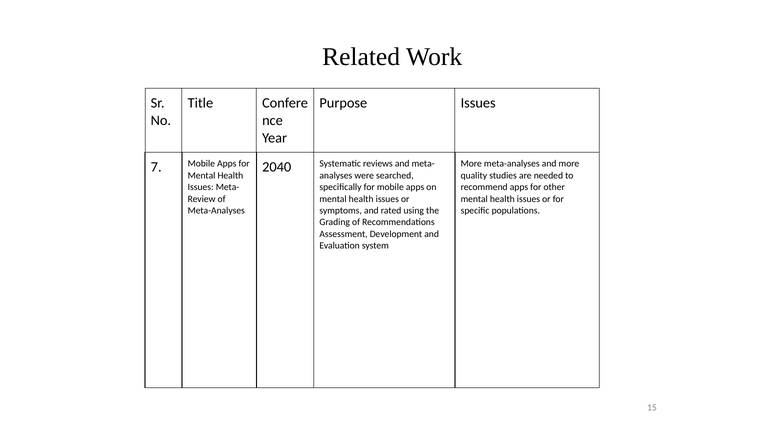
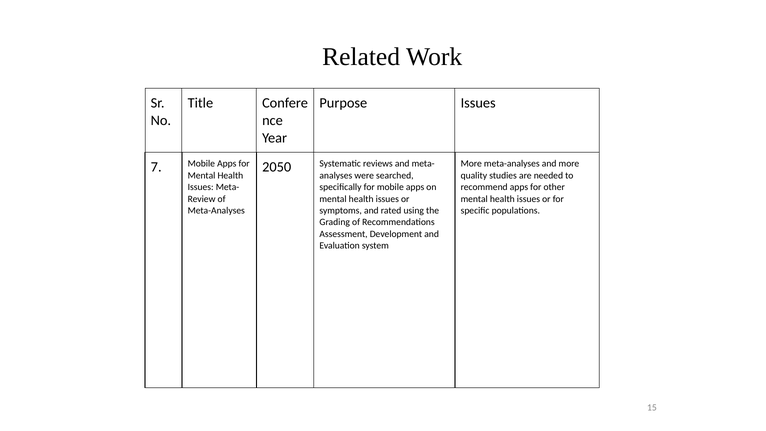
2040: 2040 -> 2050
